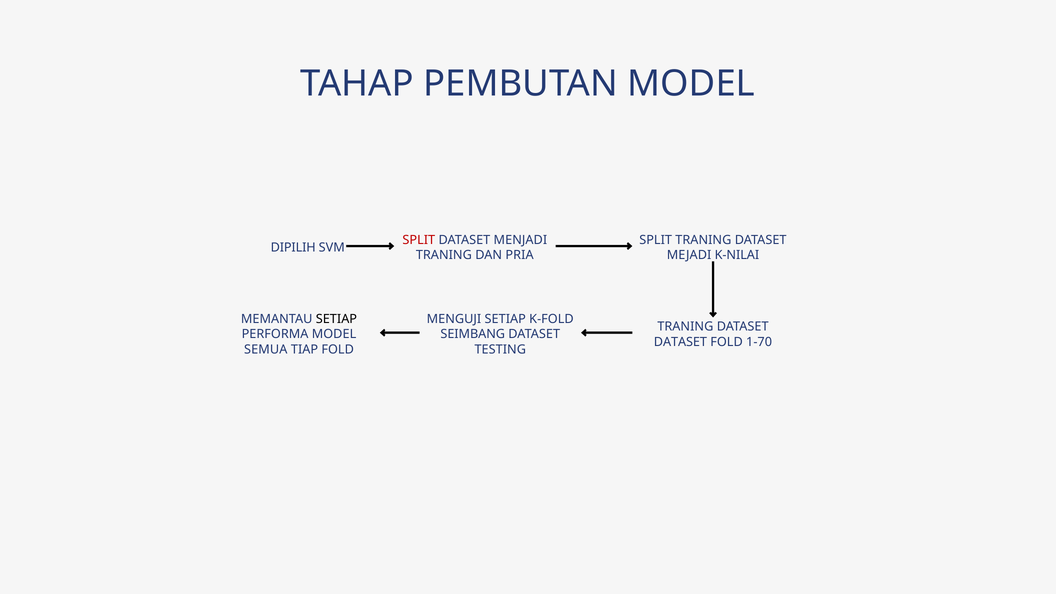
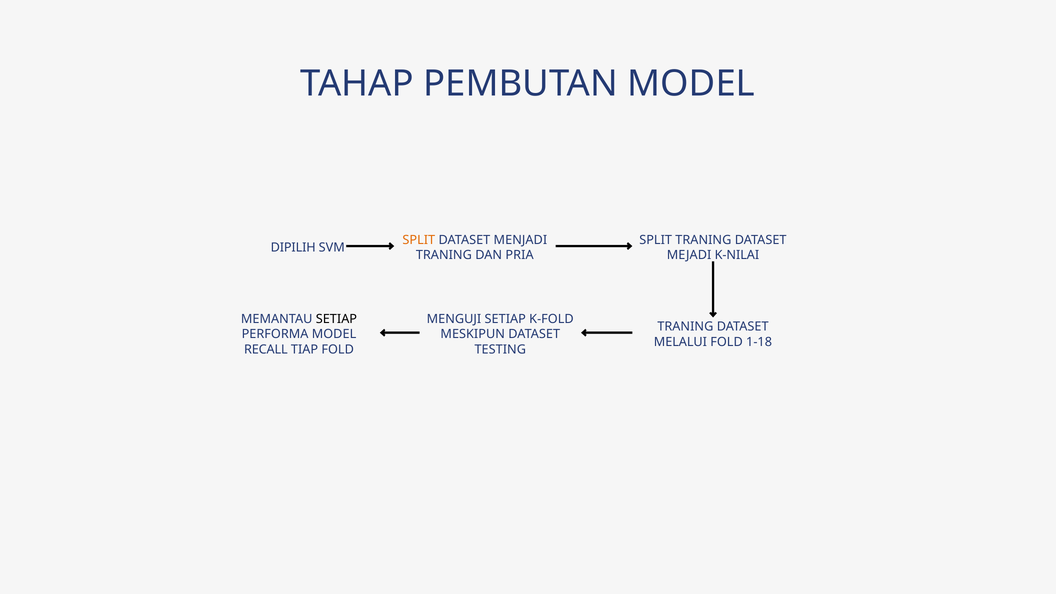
SPLIT at (419, 240) colour: red -> orange
SEIMBANG: SEIMBANG -> MESKIPUN
DATASET at (680, 342): DATASET -> MELALUI
1-70: 1-70 -> 1-18
SEMUA: SEMUA -> RECALL
